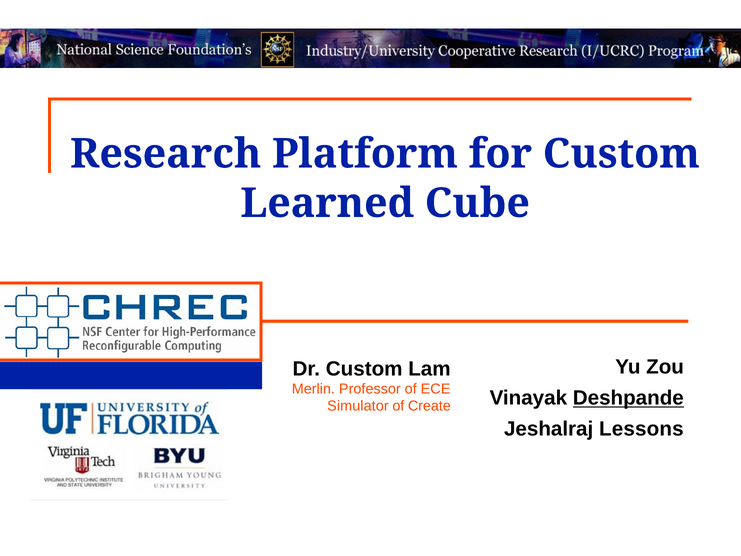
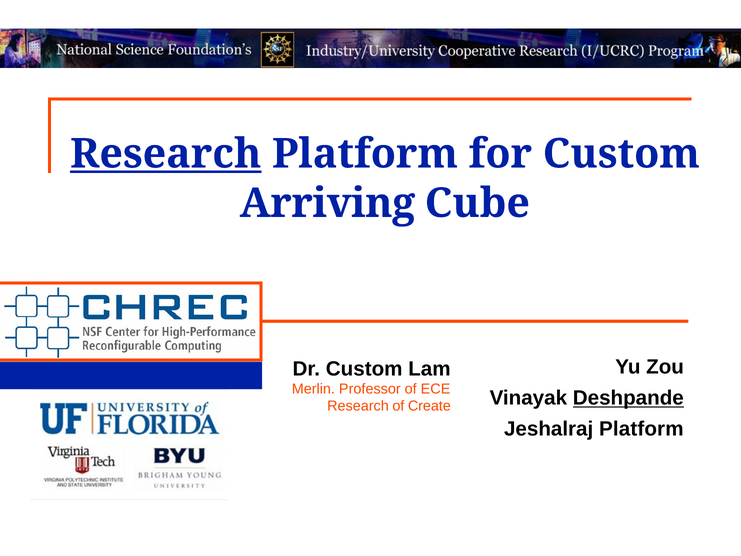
Research at (166, 154) underline: none -> present
Learned: Learned -> Arriving
Simulator at (358, 406): Simulator -> Research
Jeshalraj Lessons: Lessons -> Platform
